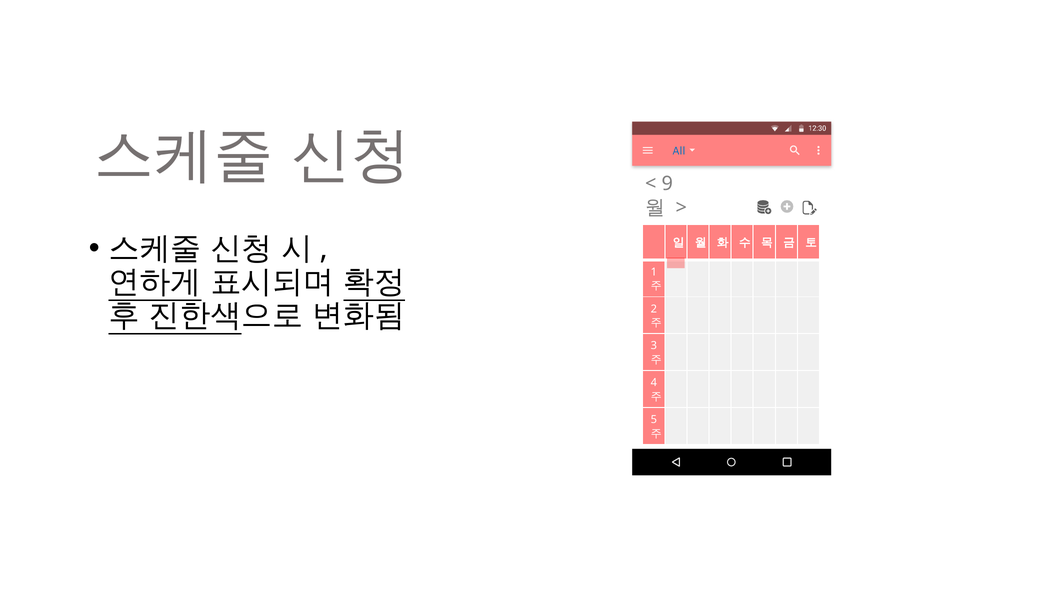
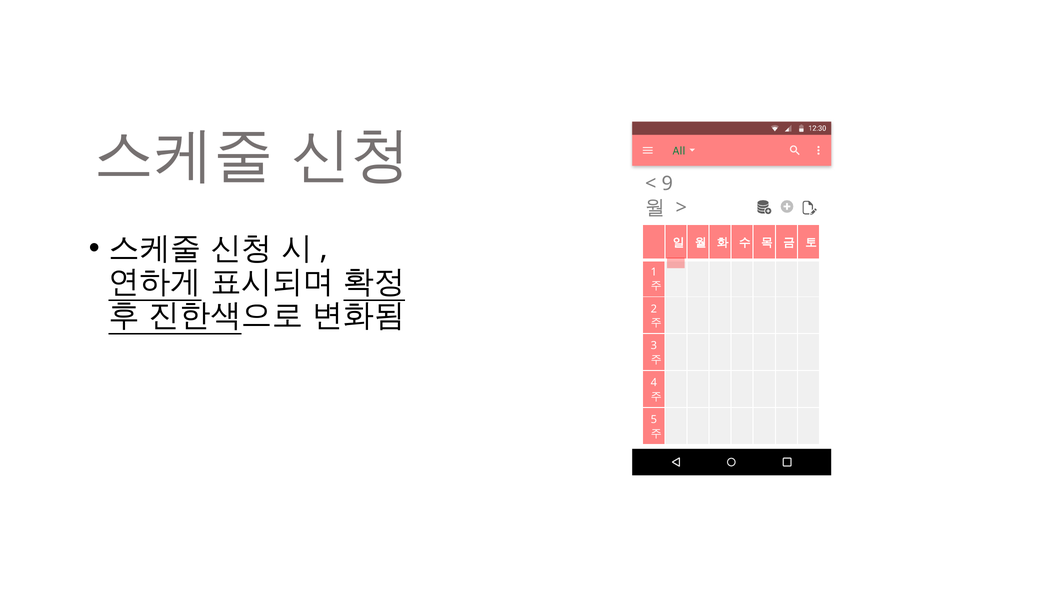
All colour: blue -> green
